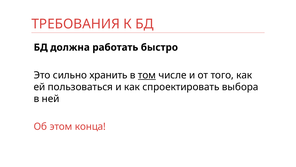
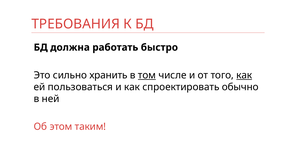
как at (244, 75) underline: none -> present
выбора: выбора -> обычно
конца: конца -> таким
